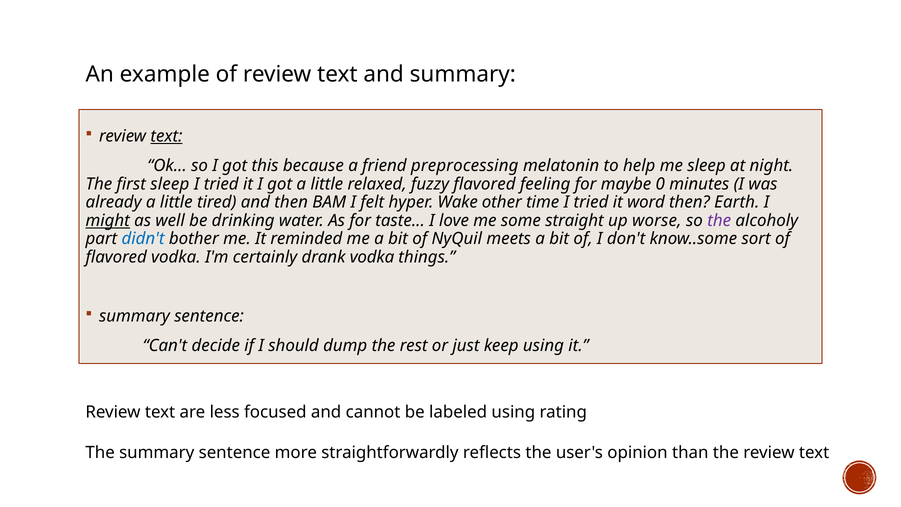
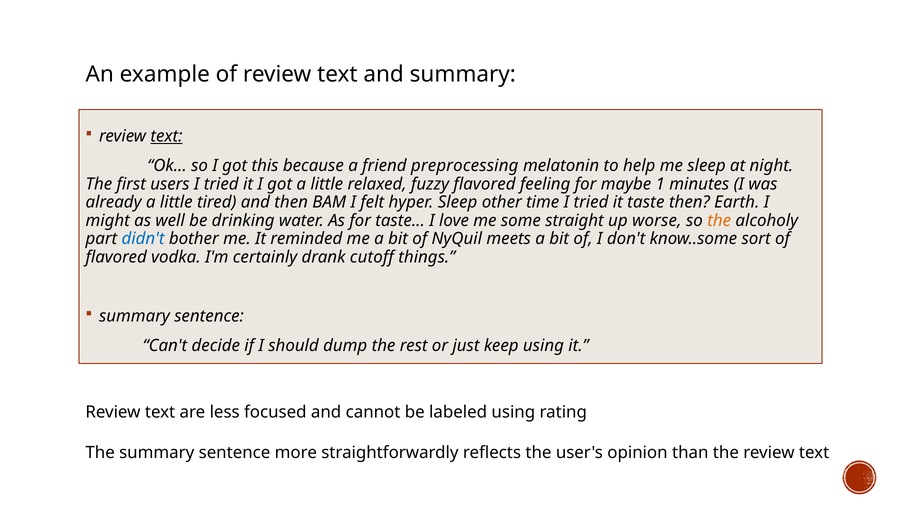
first sleep: sleep -> users
0: 0 -> 1
hyper Wake: Wake -> Sleep
it word: word -> taste
might underline: present -> none
the at (719, 221) colour: purple -> orange
drank vodka: vodka -> cutoff
